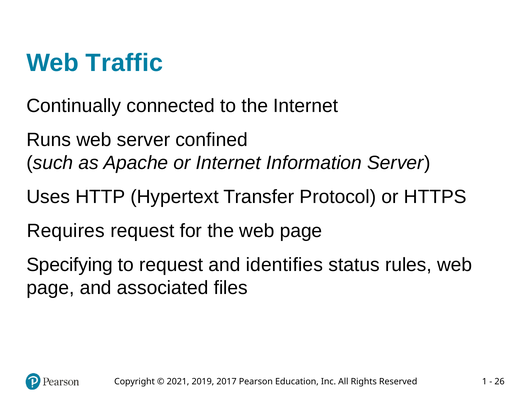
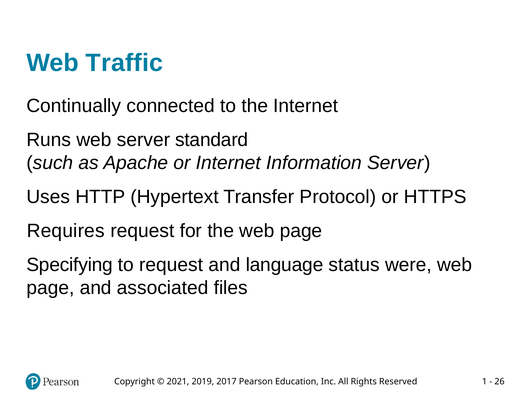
confined: confined -> standard
identifies: identifies -> language
rules: rules -> were
